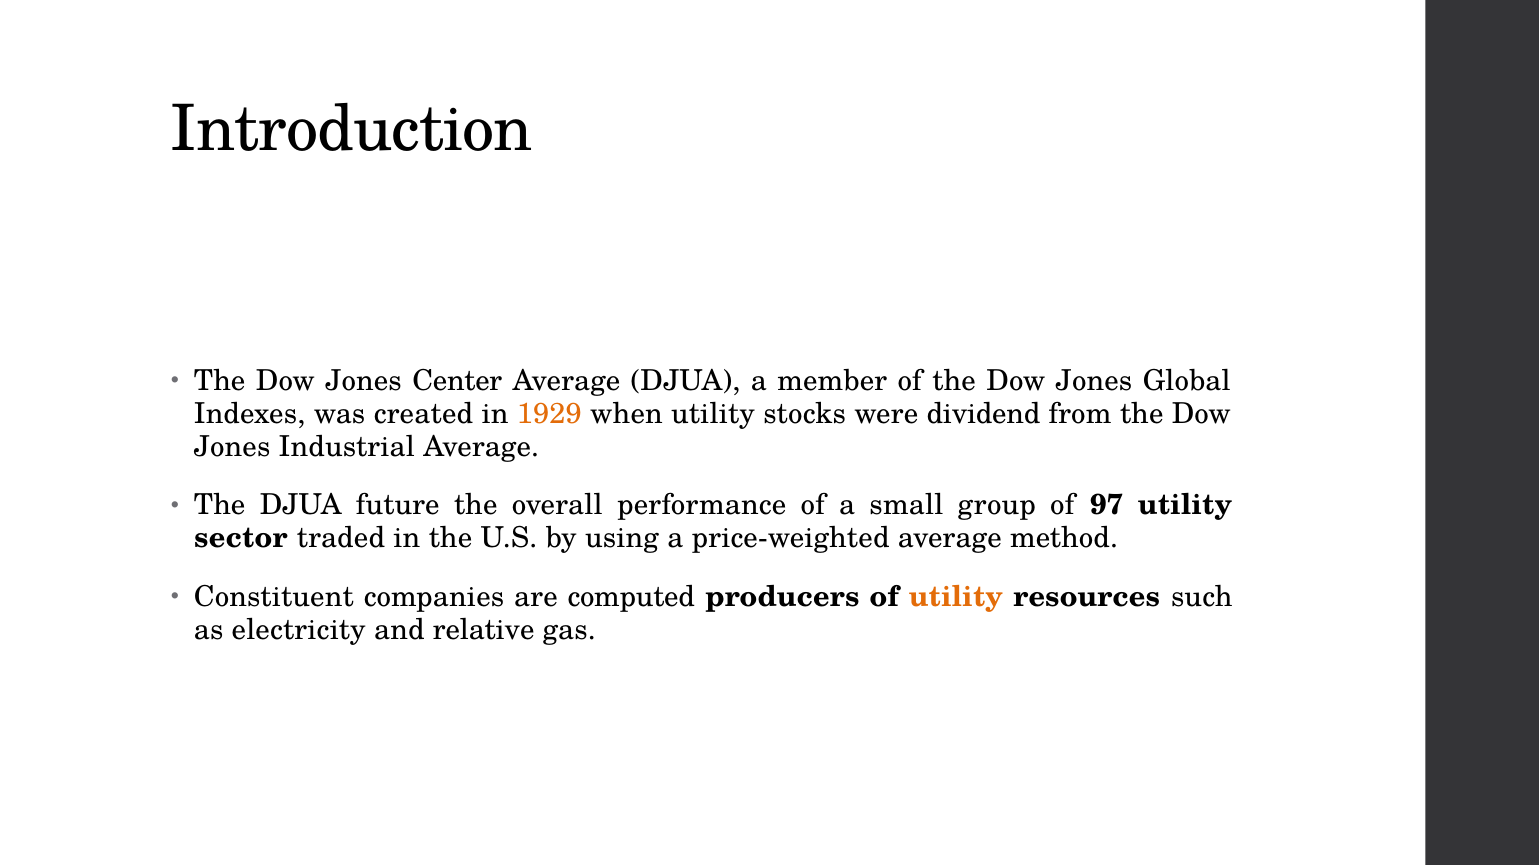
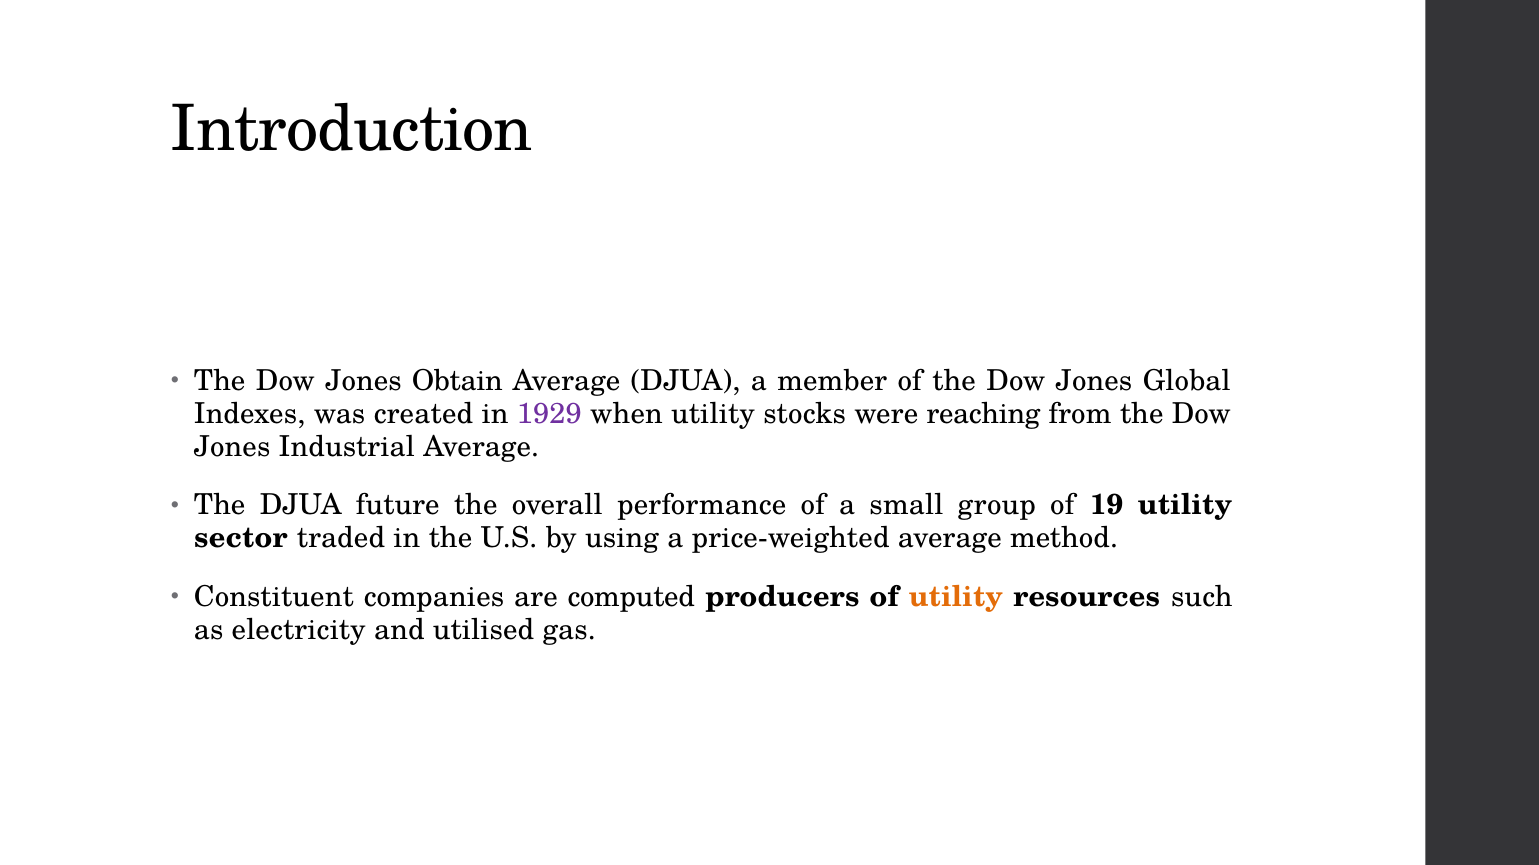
Center: Center -> Obtain
1929 colour: orange -> purple
dividend: dividend -> reaching
97: 97 -> 19
relative: relative -> utilised
